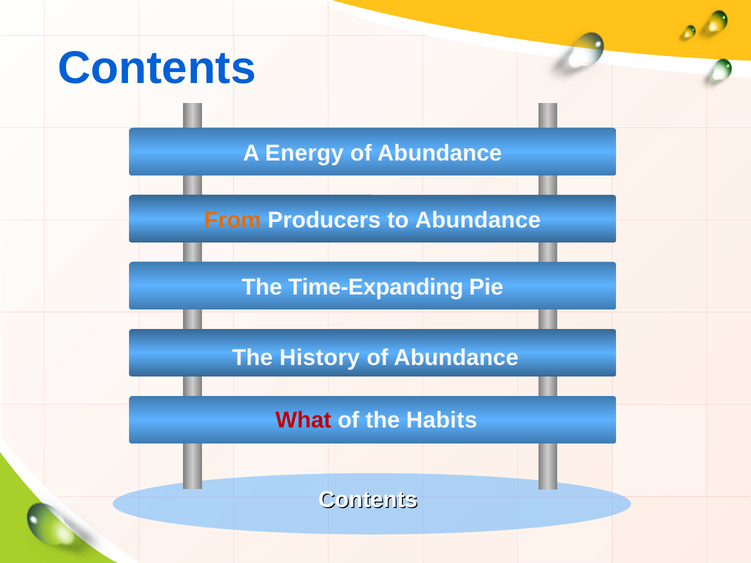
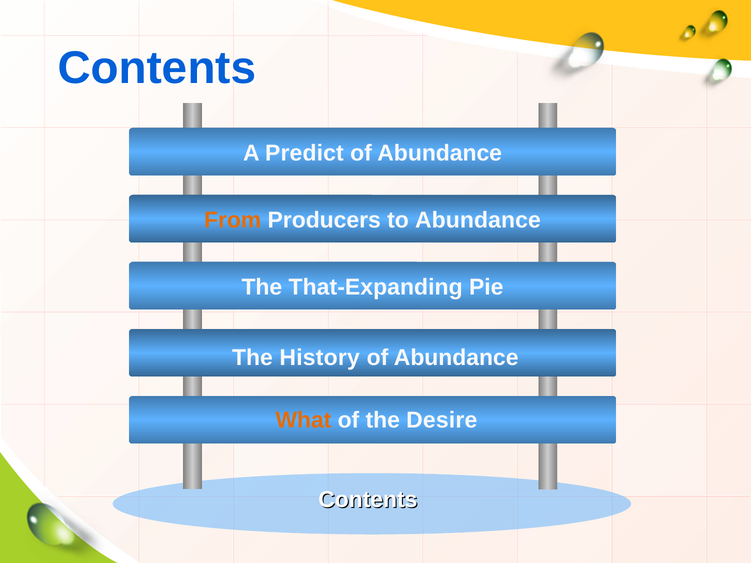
Energy: Energy -> Predict
Time-Expanding: Time-Expanding -> That-Expanding
What colour: red -> orange
Habits: Habits -> Desire
